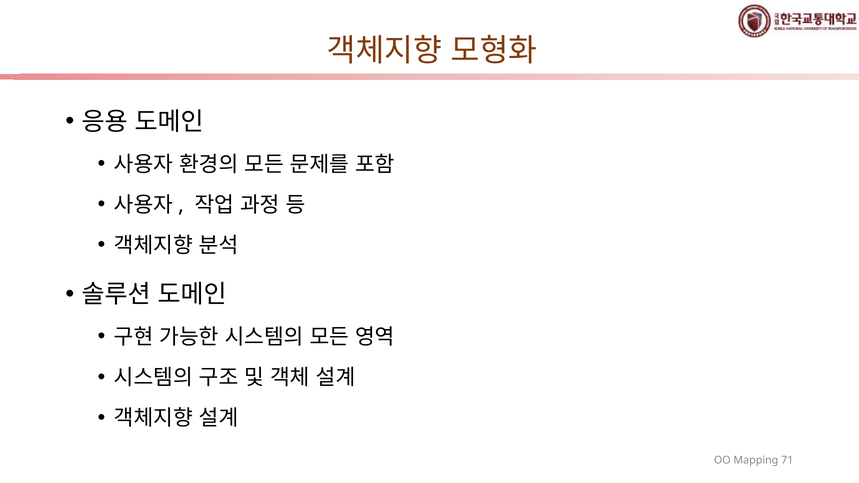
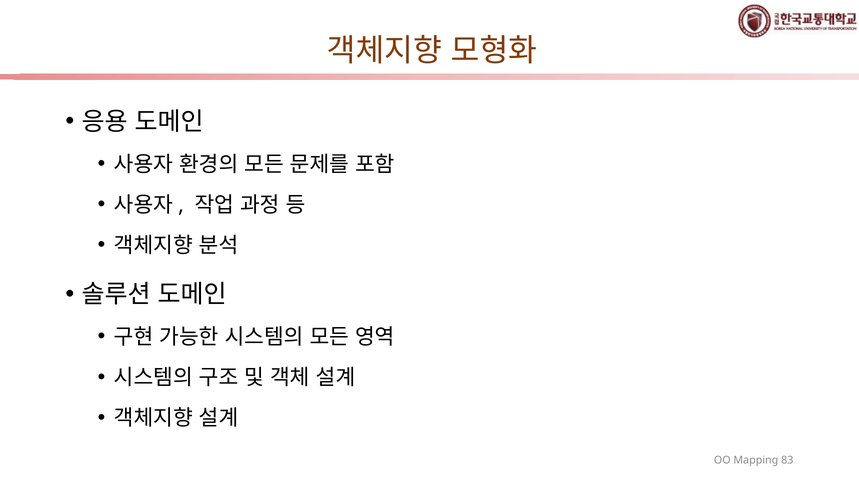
71: 71 -> 83
